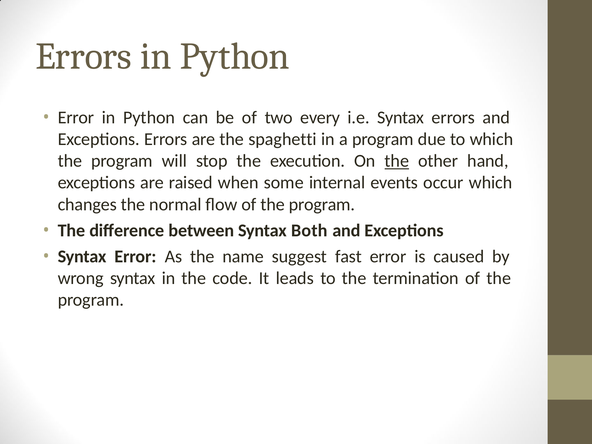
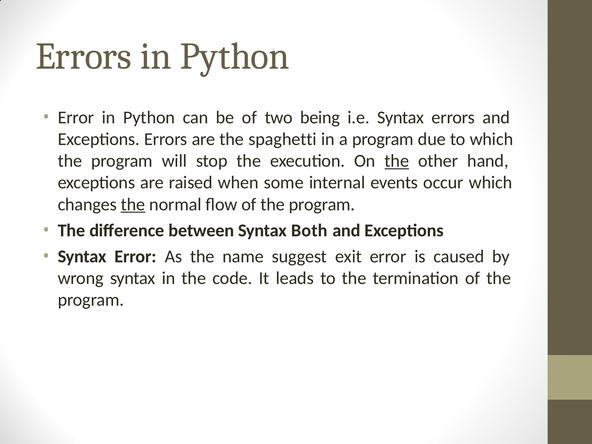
every: every -> being
the at (133, 204) underline: none -> present
fast: fast -> exit
